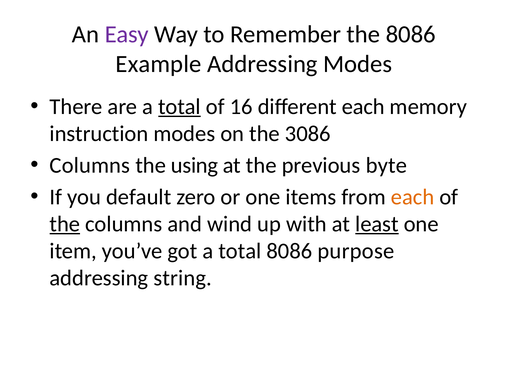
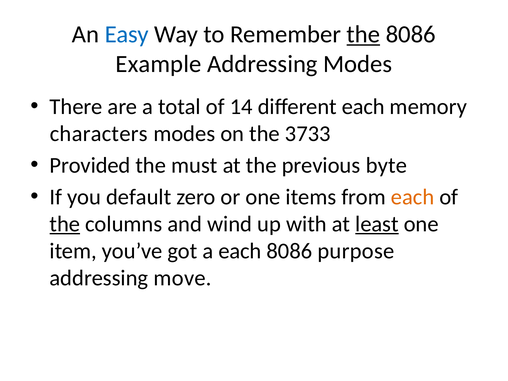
Easy colour: purple -> blue
the at (363, 34) underline: none -> present
total at (179, 107) underline: present -> none
16: 16 -> 14
instruction: instruction -> characters
3086: 3086 -> 3733
Columns at (90, 165): Columns -> Provided
using: using -> must
got a total: total -> each
string: string -> move
